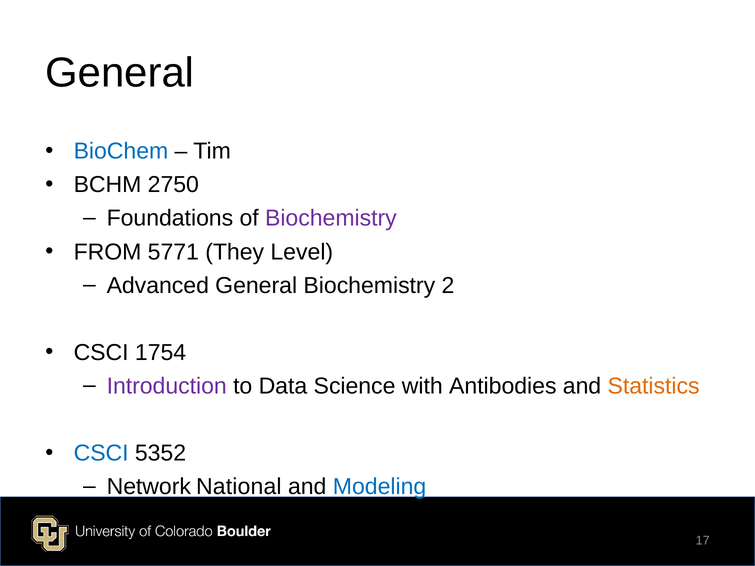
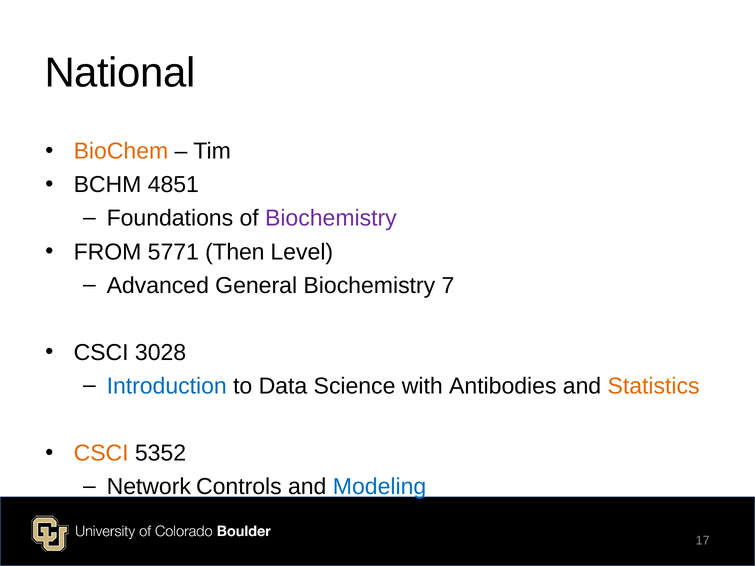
General at (120, 73): General -> National
BioChem colour: blue -> orange
2750: 2750 -> 4851
They: They -> Then
2: 2 -> 7
1754: 1754 -> 3028
Introduction colour: purple -> blue
CSCI at (101, 453) colour: blue -> orange
National: National -> Controls
